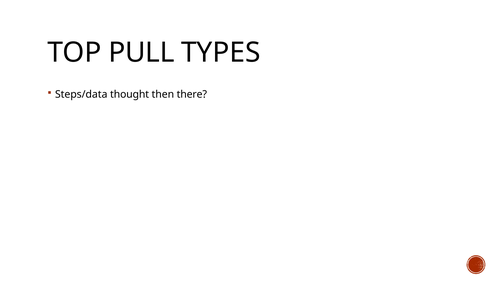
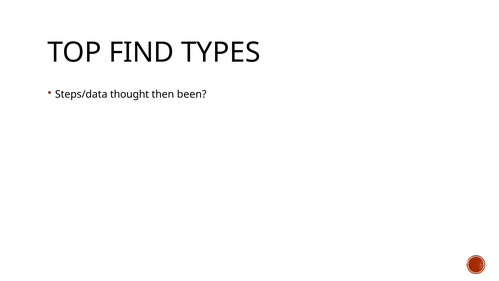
PULL: PULL -> FIND
there: there -> been
